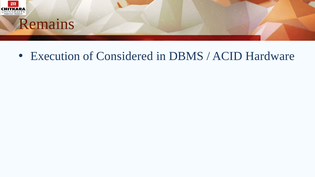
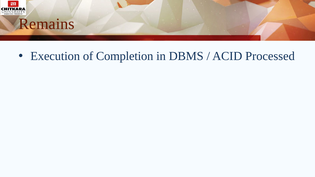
Considered: Considered -> Completion
Hardware: Hardware -> Processed
